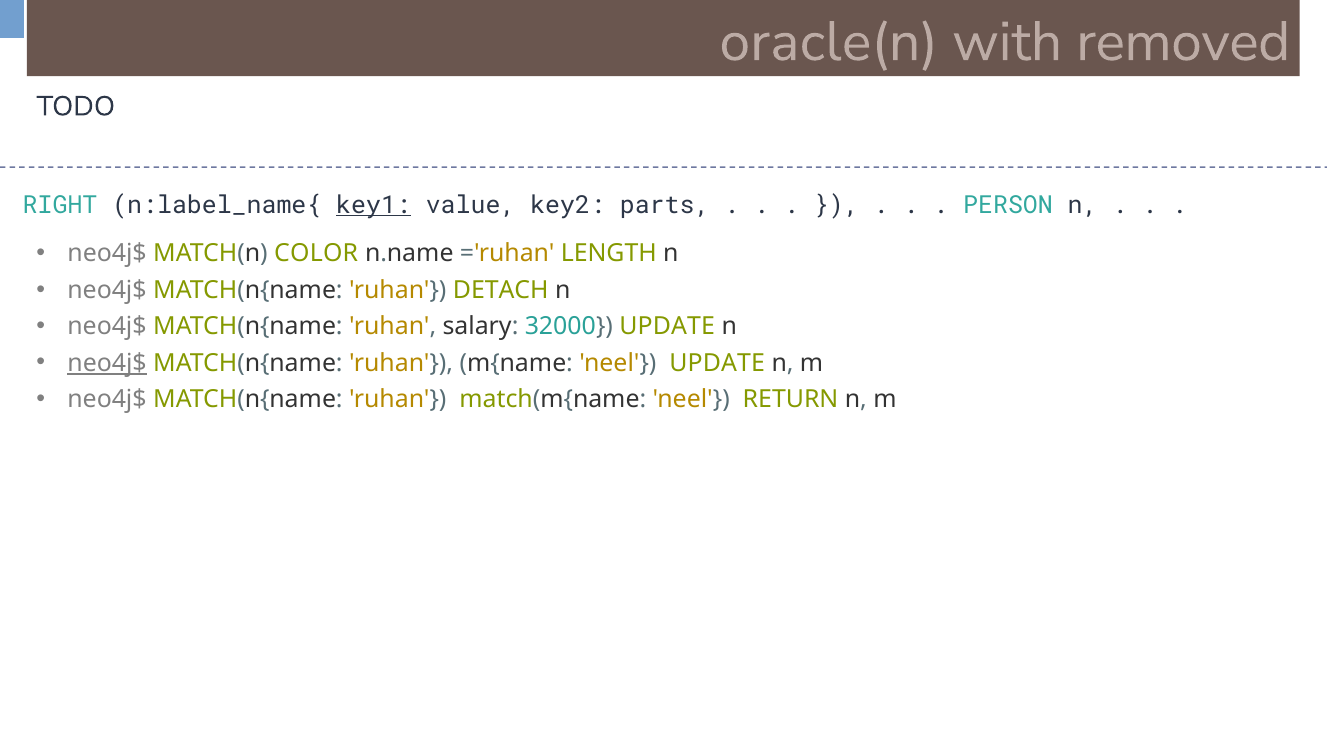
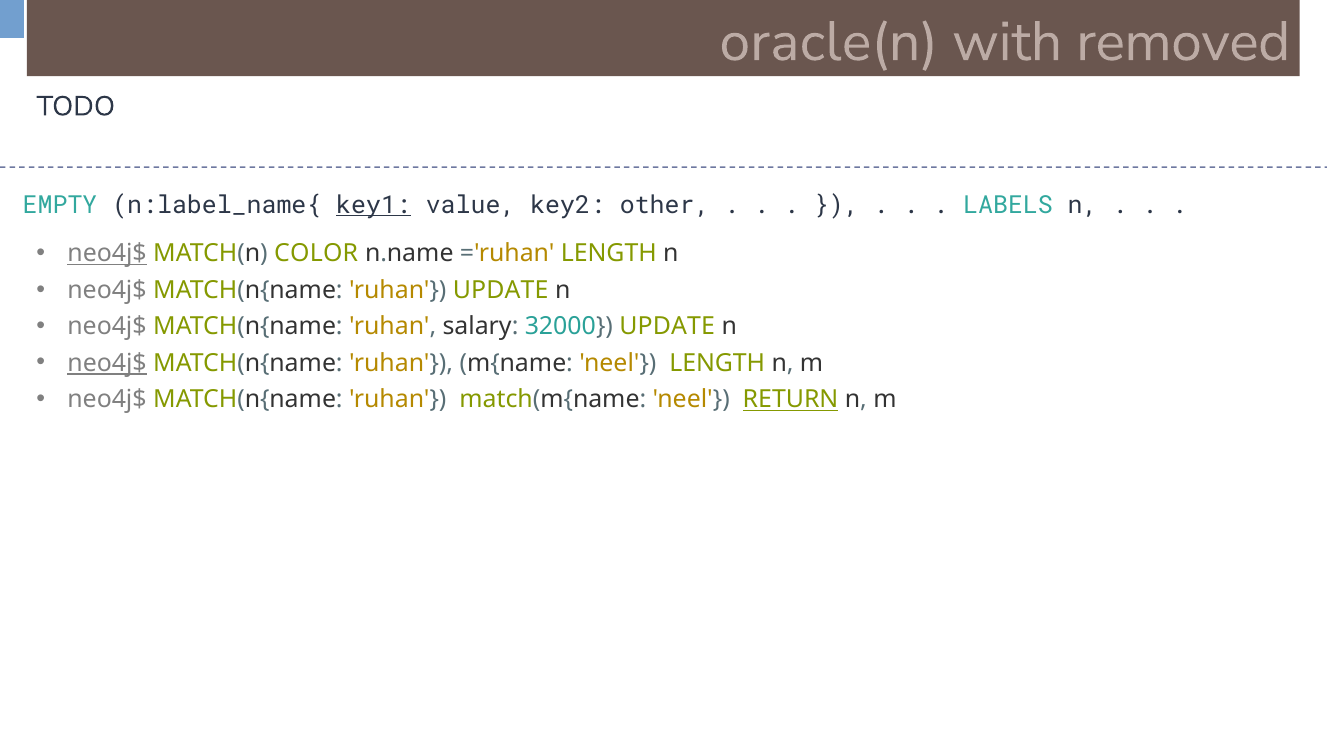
RIGHT: RIGHT -> EMPTY
parts: parts -> other
PERSON: PERSON -> LABELS
neo4j$ at (107, 254) underline: none -> present
ruhan DETACH: DETACH -> UPDATE
neel UPDATE: UPDATE -> LENGTH
RETURN underline: none -> present
